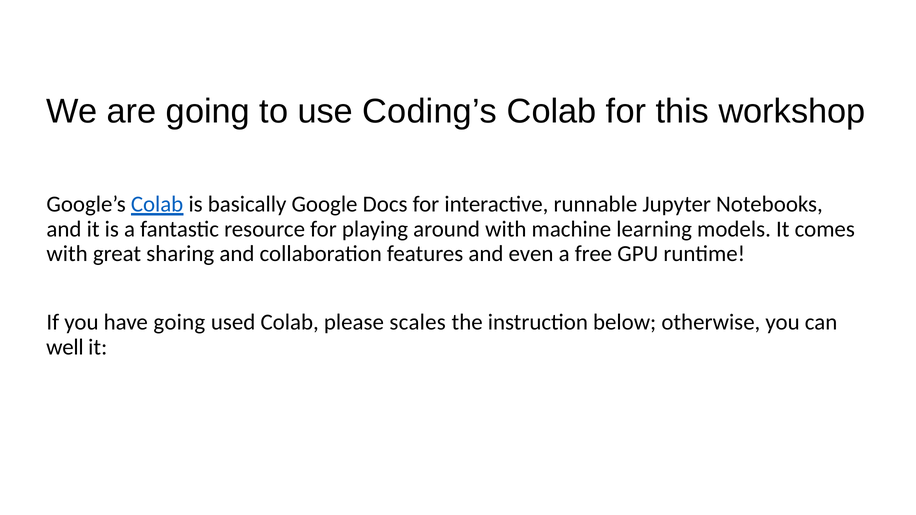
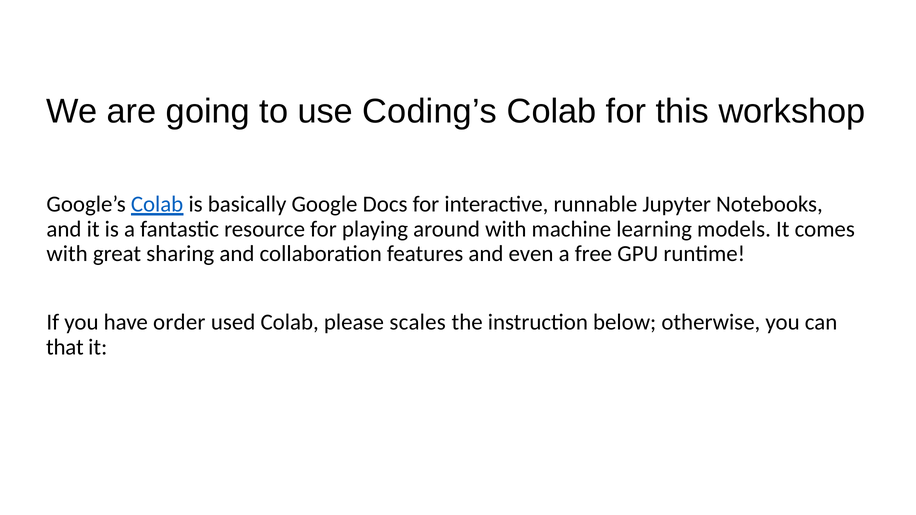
have going: going -> order
well: well -> that
